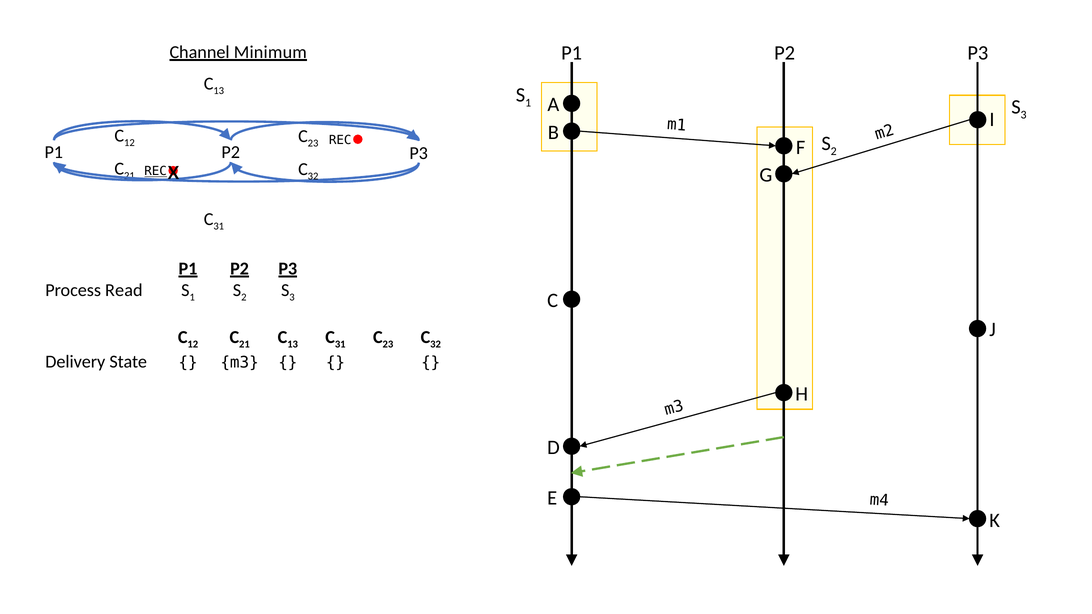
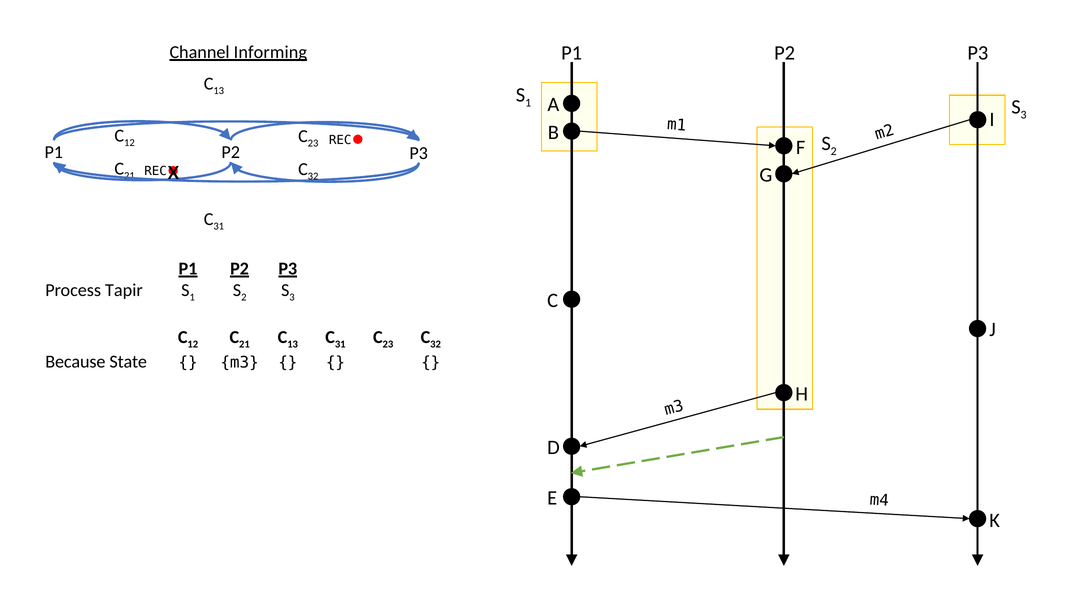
Minimum: Minimum -> Informing
REC at (156, 171) underline: present -> none
Read: Read -> Tapir
Delivery: Delivery -> Because
